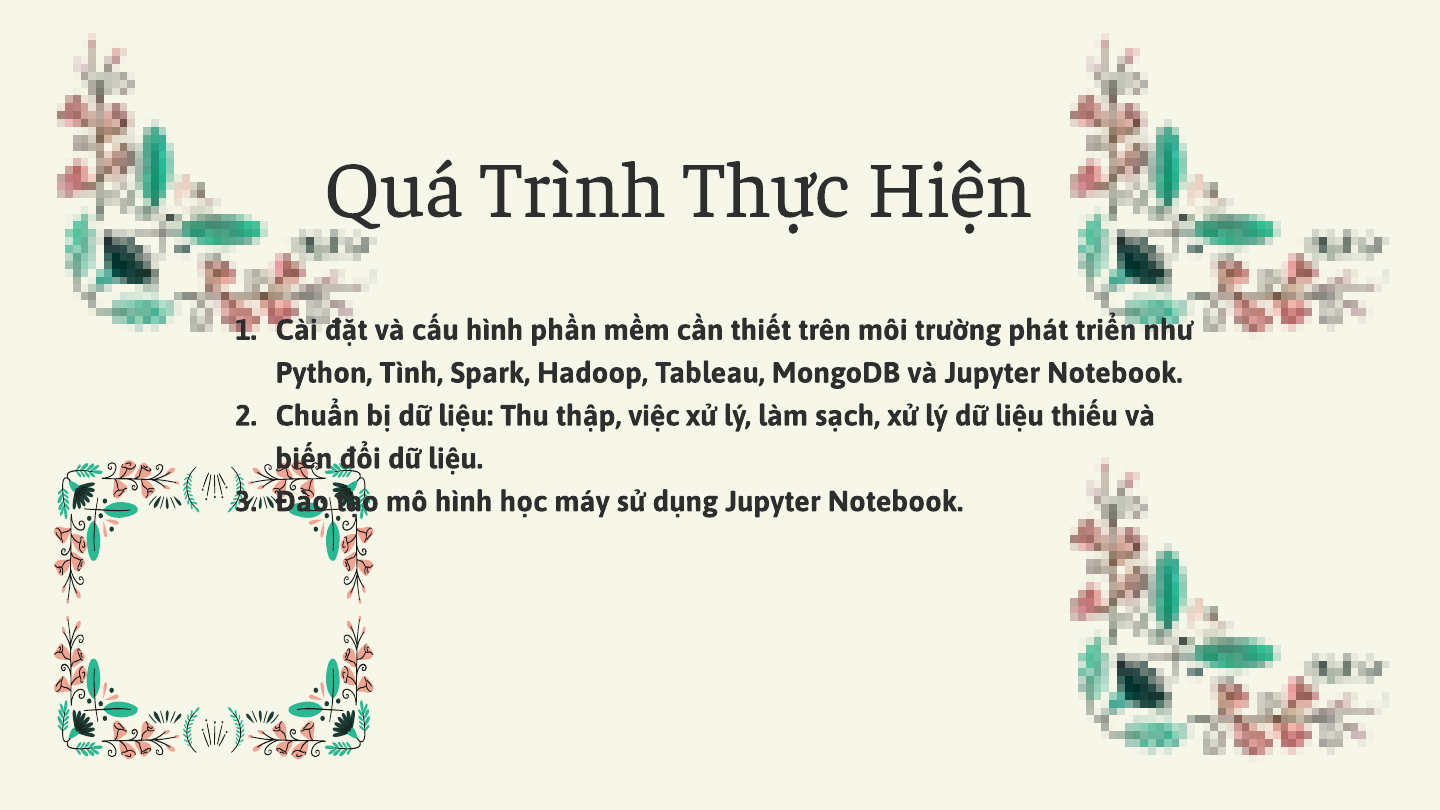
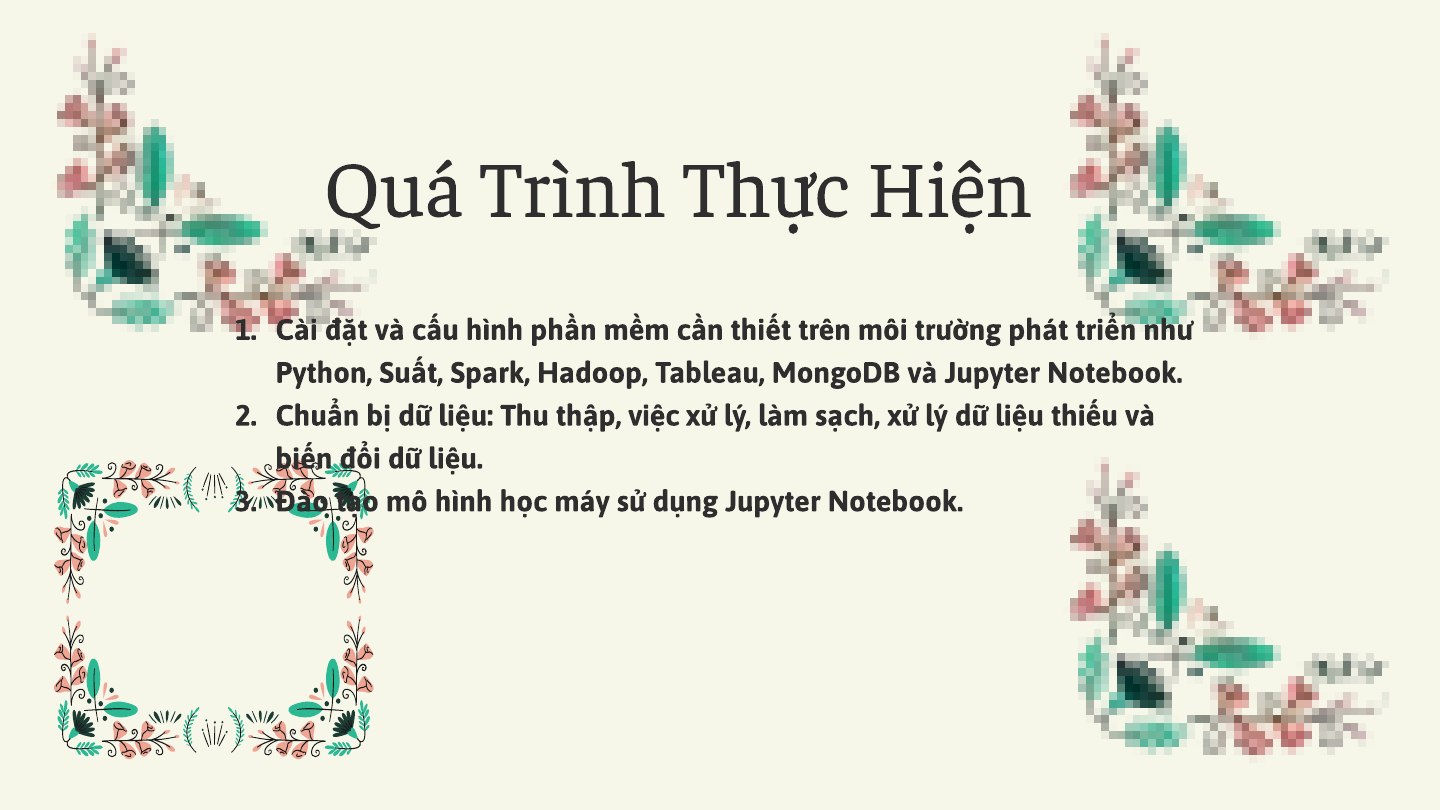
Tình: Tình -> Suất
